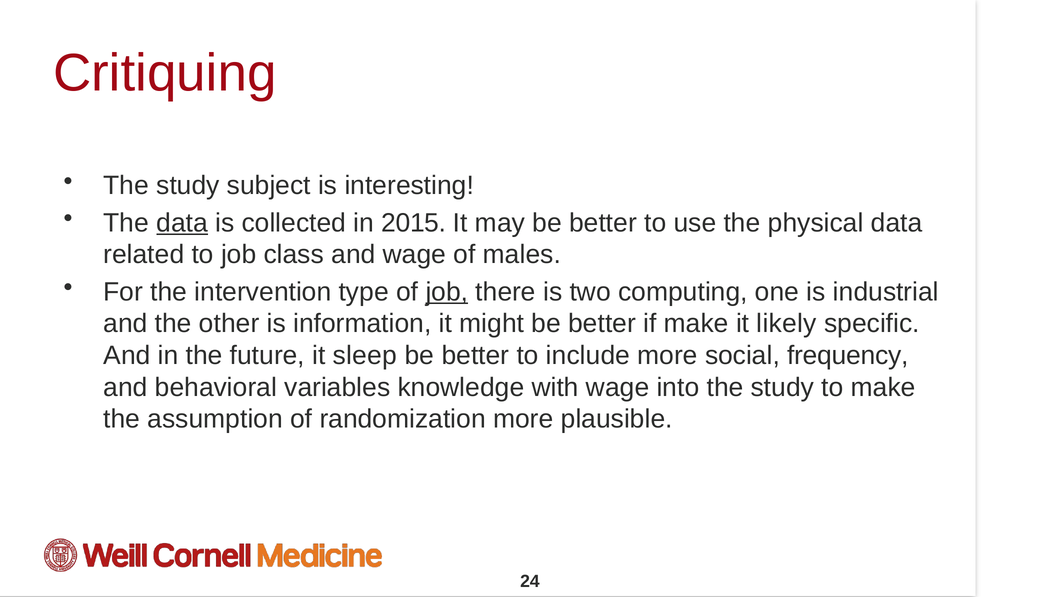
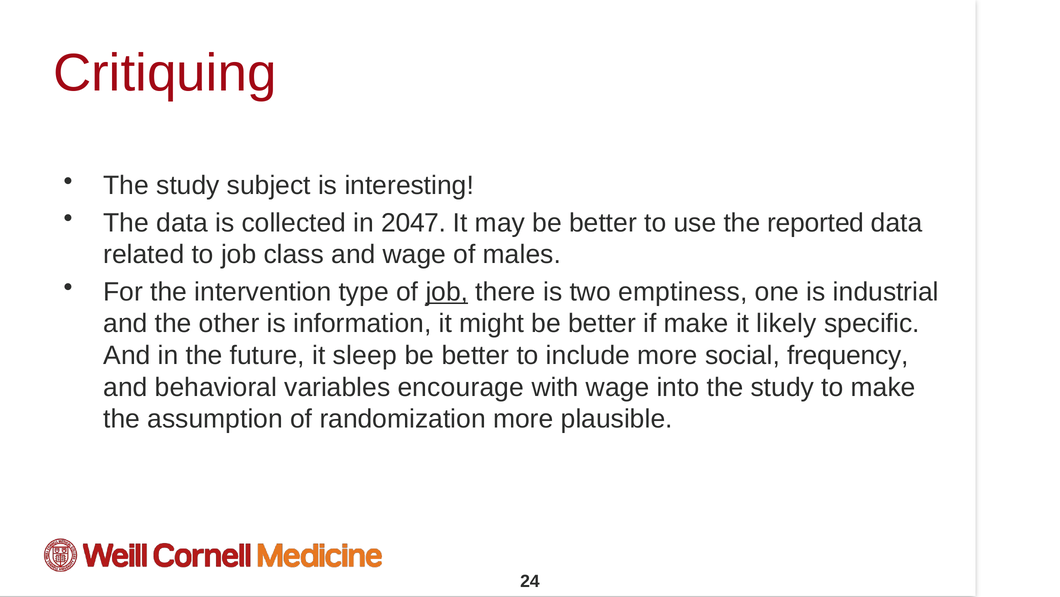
data at (182, 222) underline: present -> none
2015: 2015 -> 2047
physical: physical -> reported
computing: computing -> emptiness
knowledge: knowledge -> encourage
